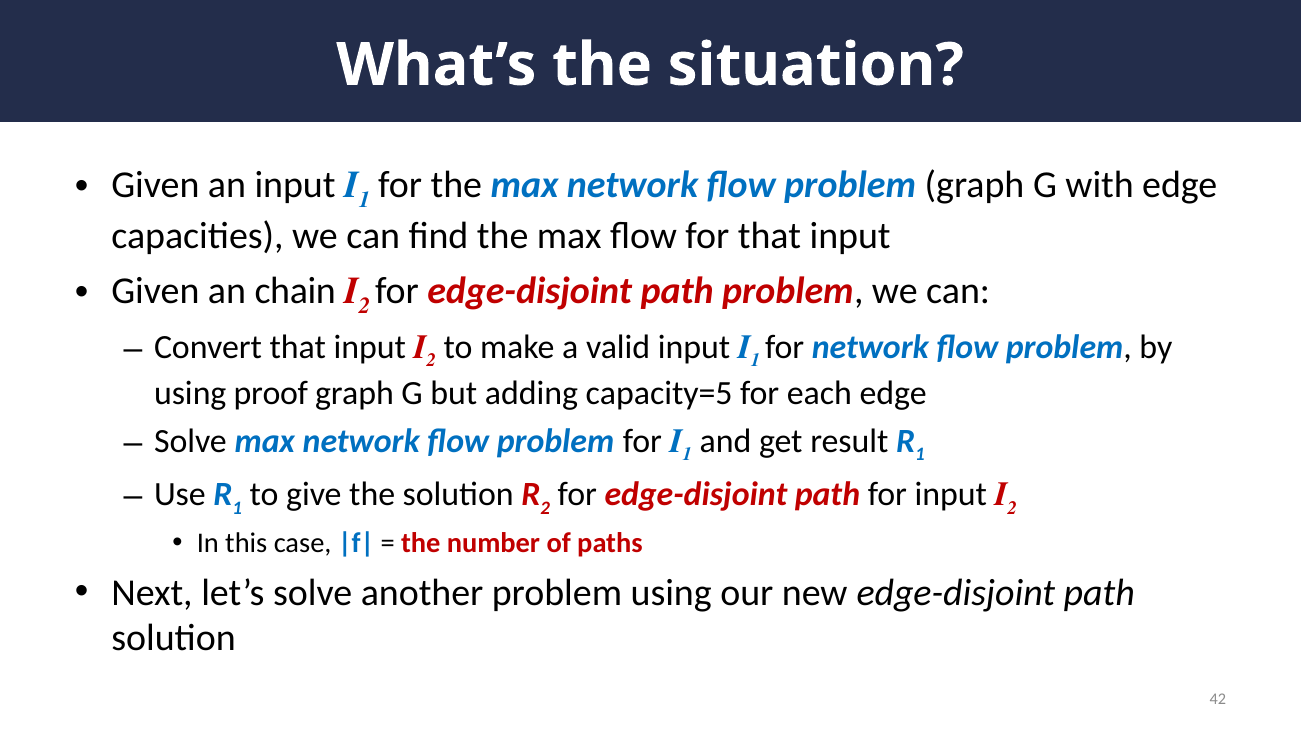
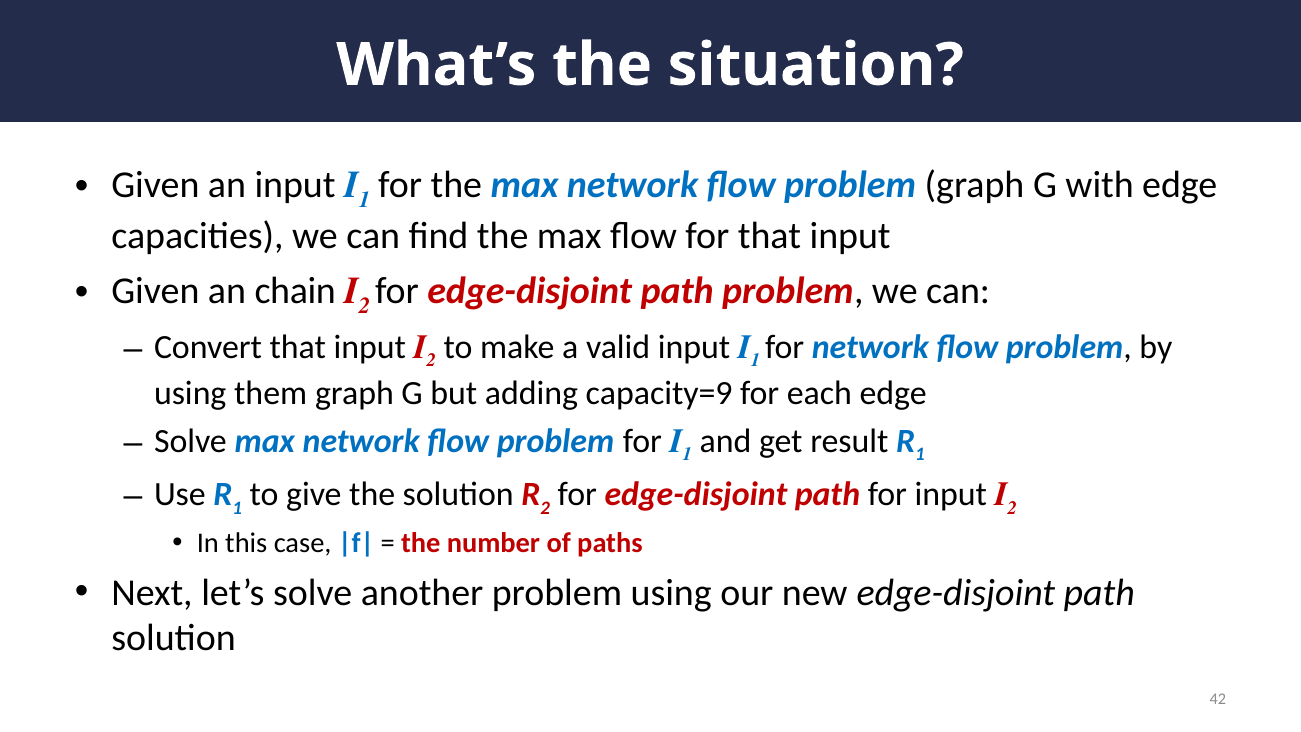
proof: proof -> them
capacity=5: capacity=5 -> capacity=9
